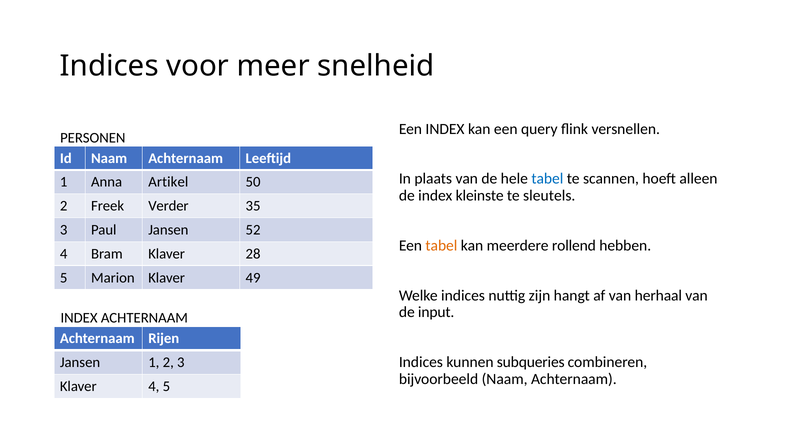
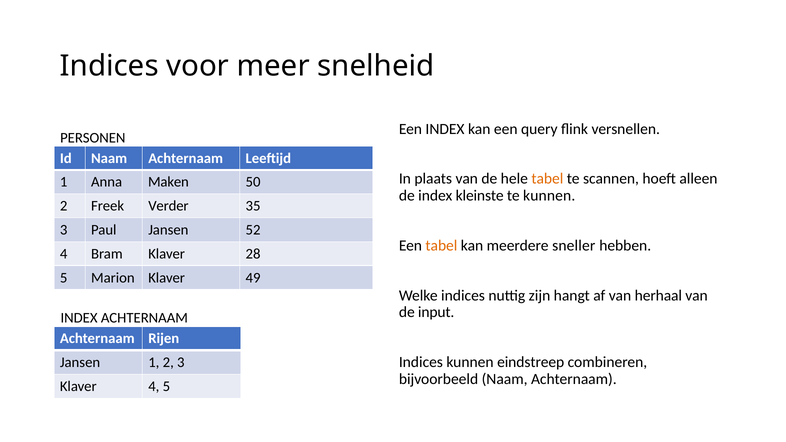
tabel at (547, 179) colour: blue -> orange
Artikel: Artikel -> Maken
te sleutels: sleutels -> kunnen
rollend: rollend -> sneller
subqueries: subqueries -> eindstreep
